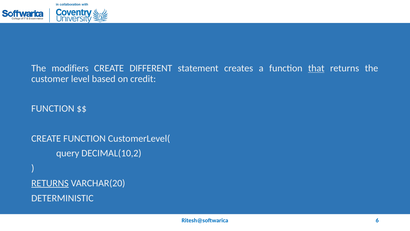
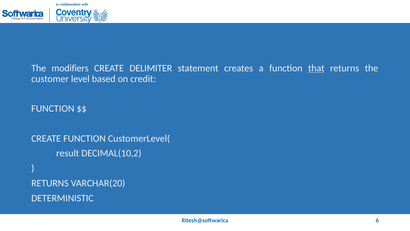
DIFFERENT: DIFFERENT -> DELIMITER
query: query -> result
RETURNS at (50, 183) underline: present -> none
